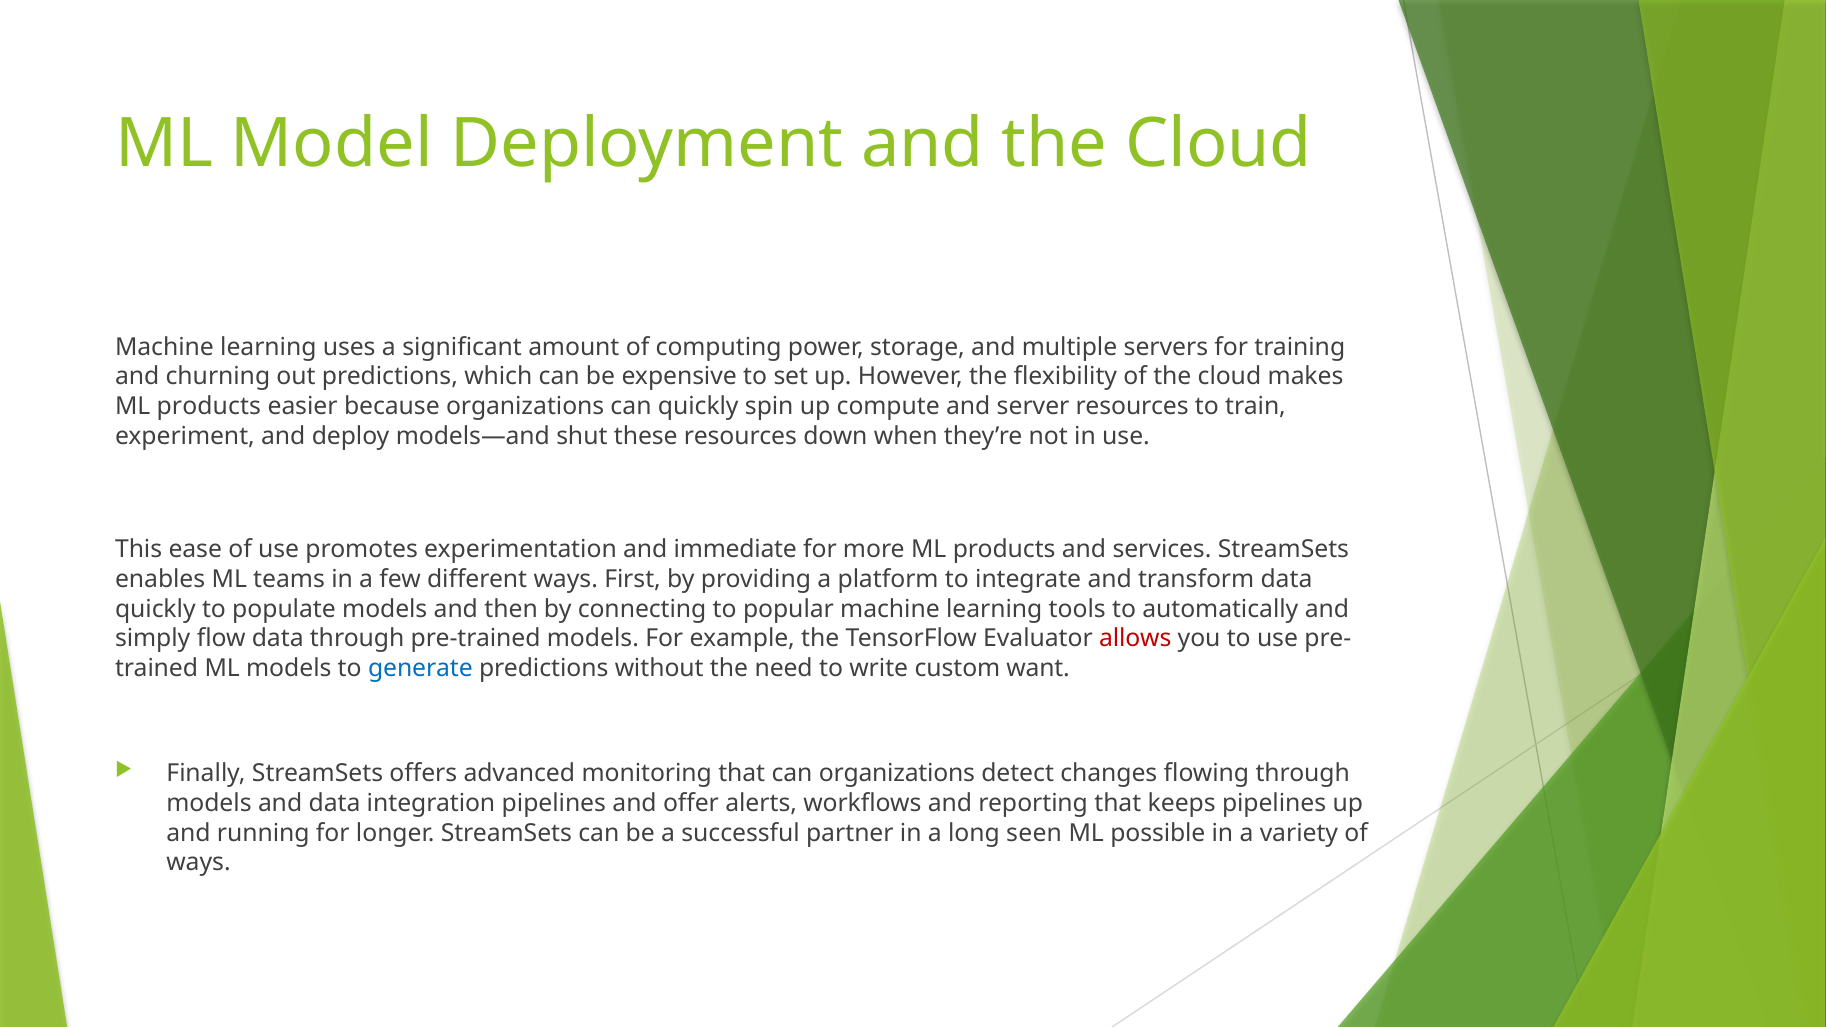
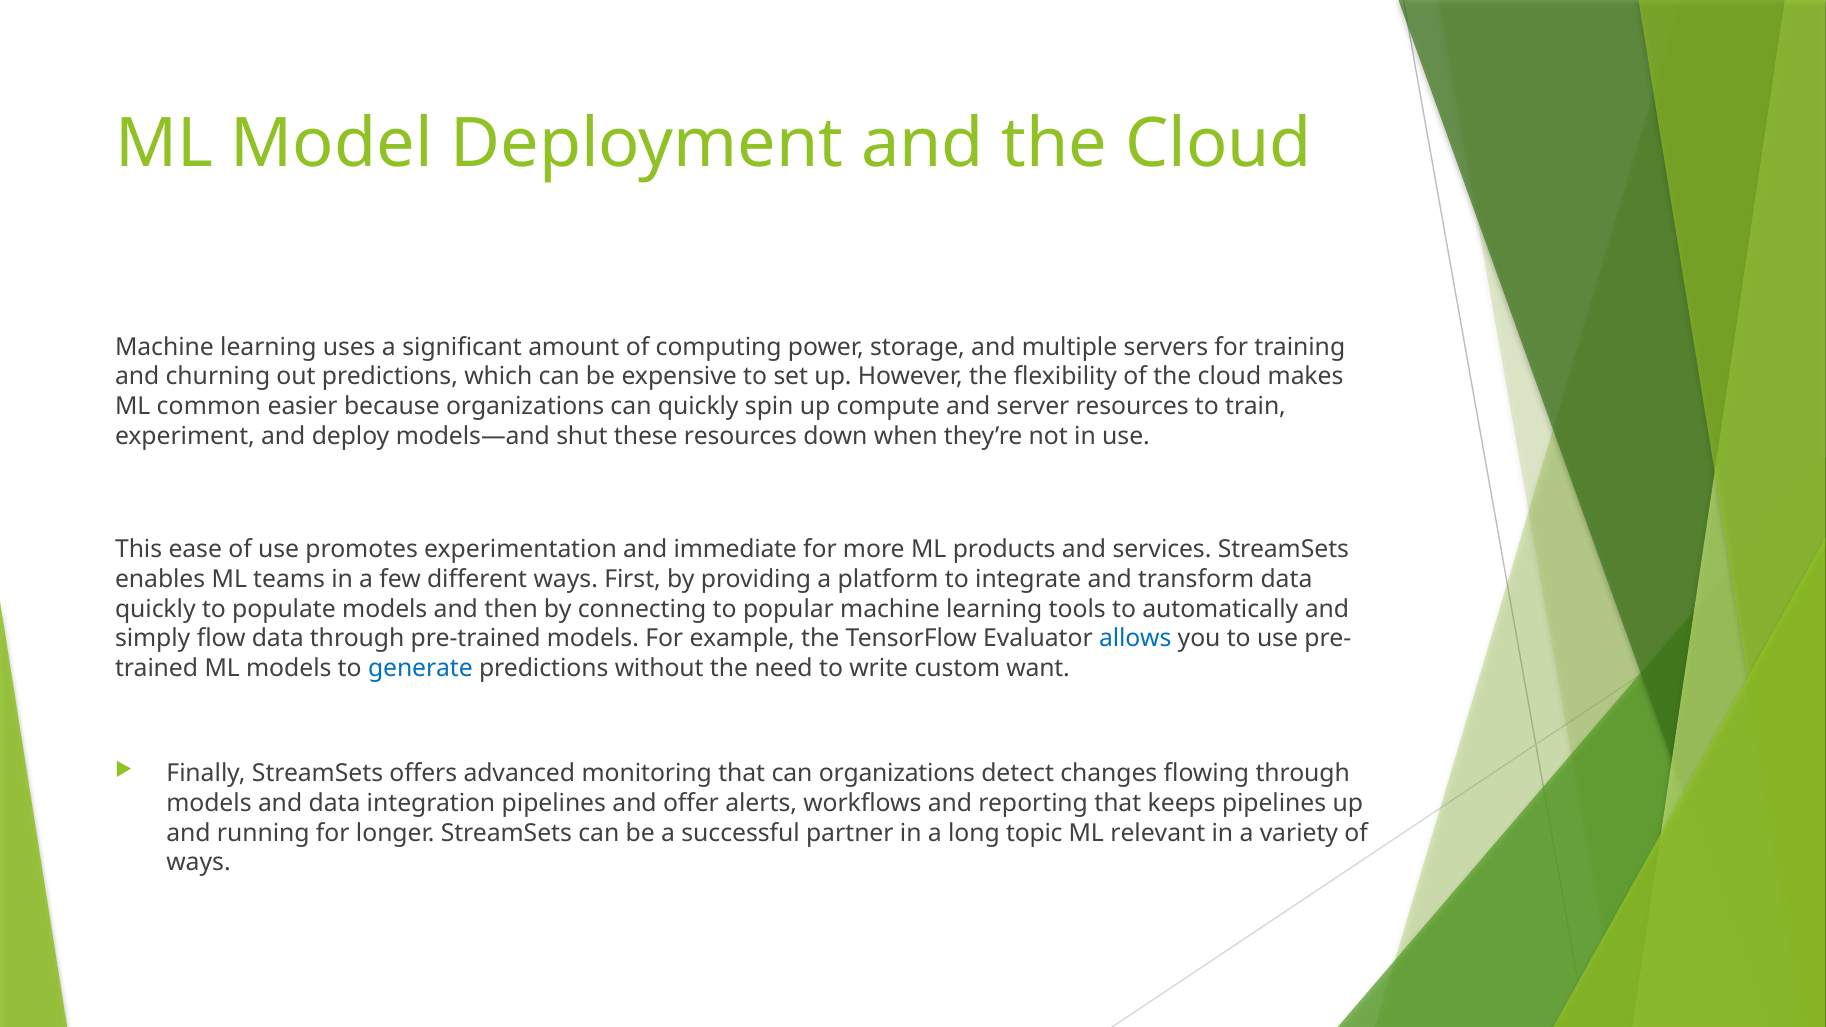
products at (209, 406): products -> common
allows colour: red -> blue
seen: seen -> topic
possible: possible -> relevant
